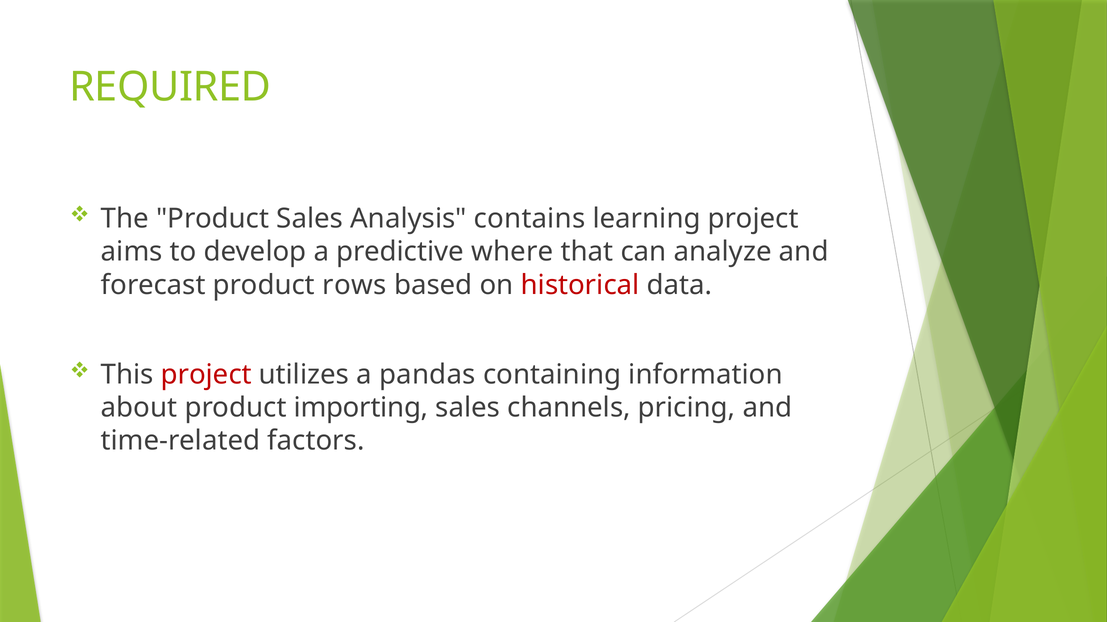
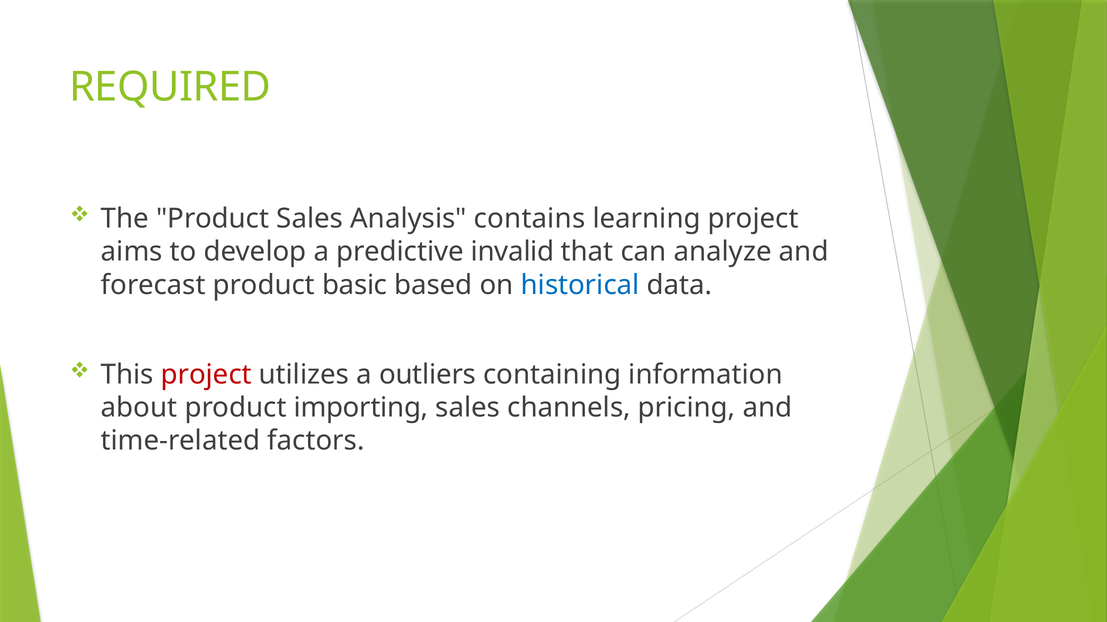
where: where -> invalid
rows: rows -> basic
historical colour: red -> blue
pandas: pandas -> outliers
